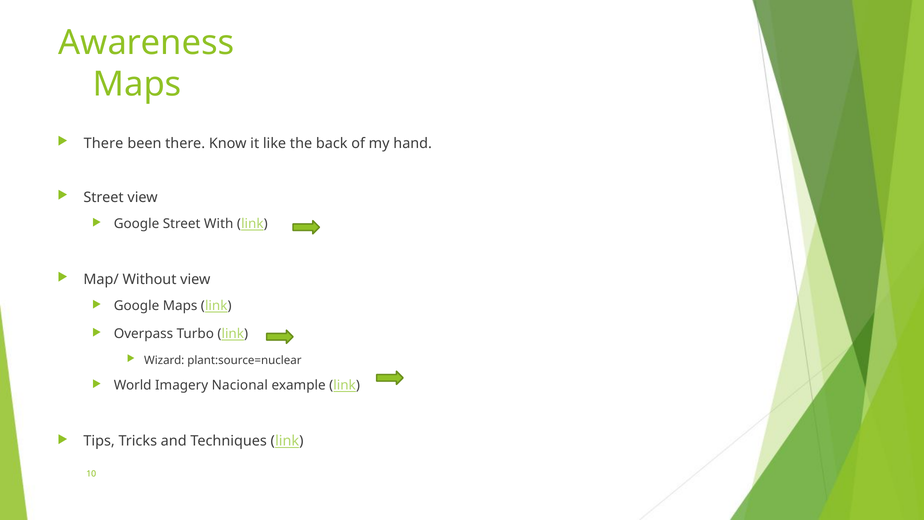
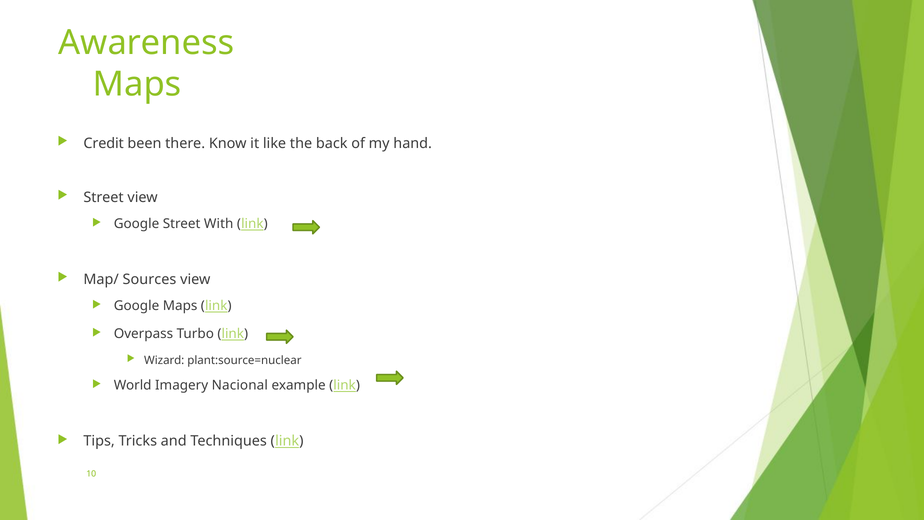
There at (104, 143): There -> Credit
Without: Without -> Sources
